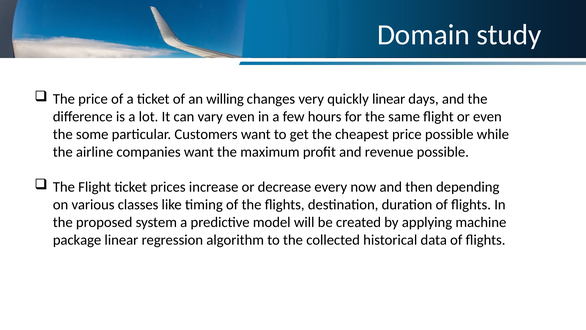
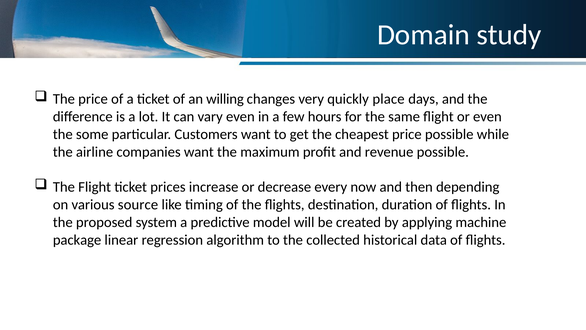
quickly linear: linear -> place
classes: classes -> source
